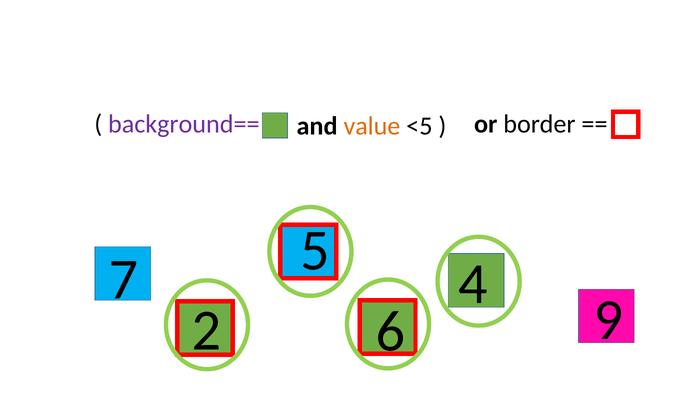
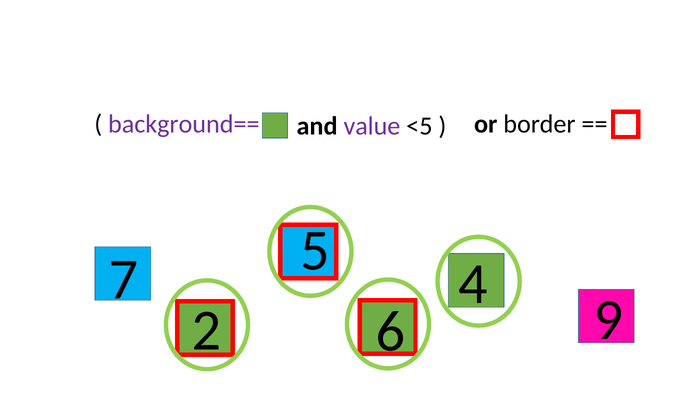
value colour: orange -> purple
